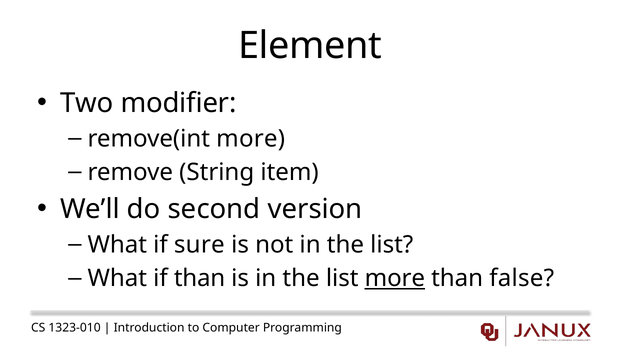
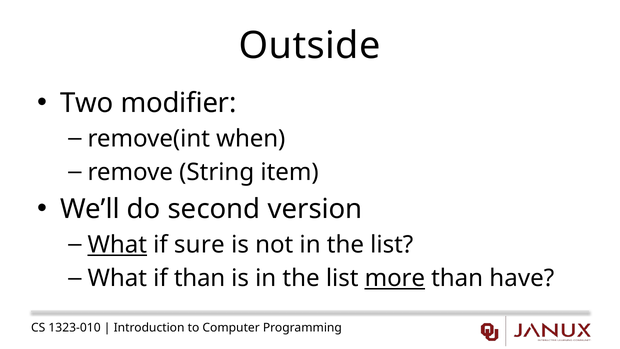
Element: Element -> Outside
remove(int more: more -> when
What at (117, 245) underline: none -> present
false: false -> have
